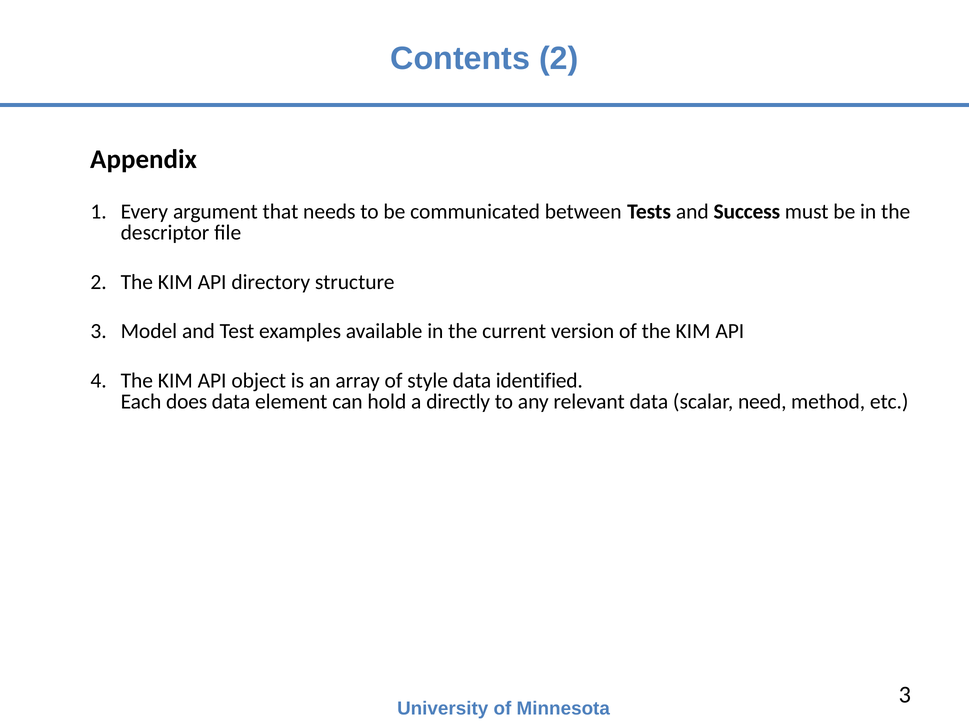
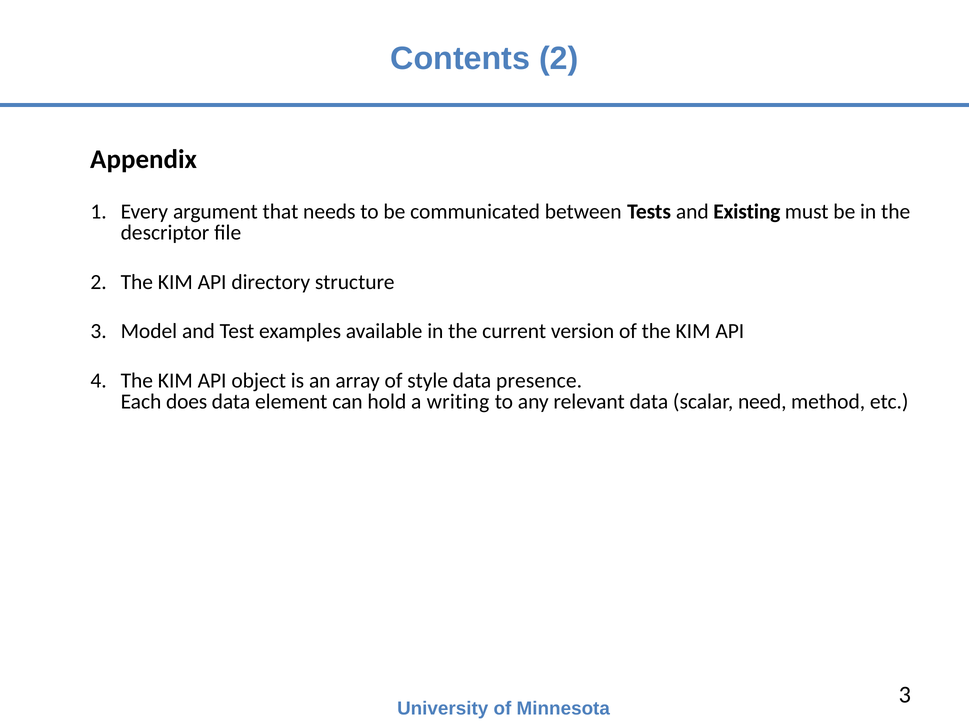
Success: Success -> Existing
identified: identified -> presence
directly: directly -> writing
